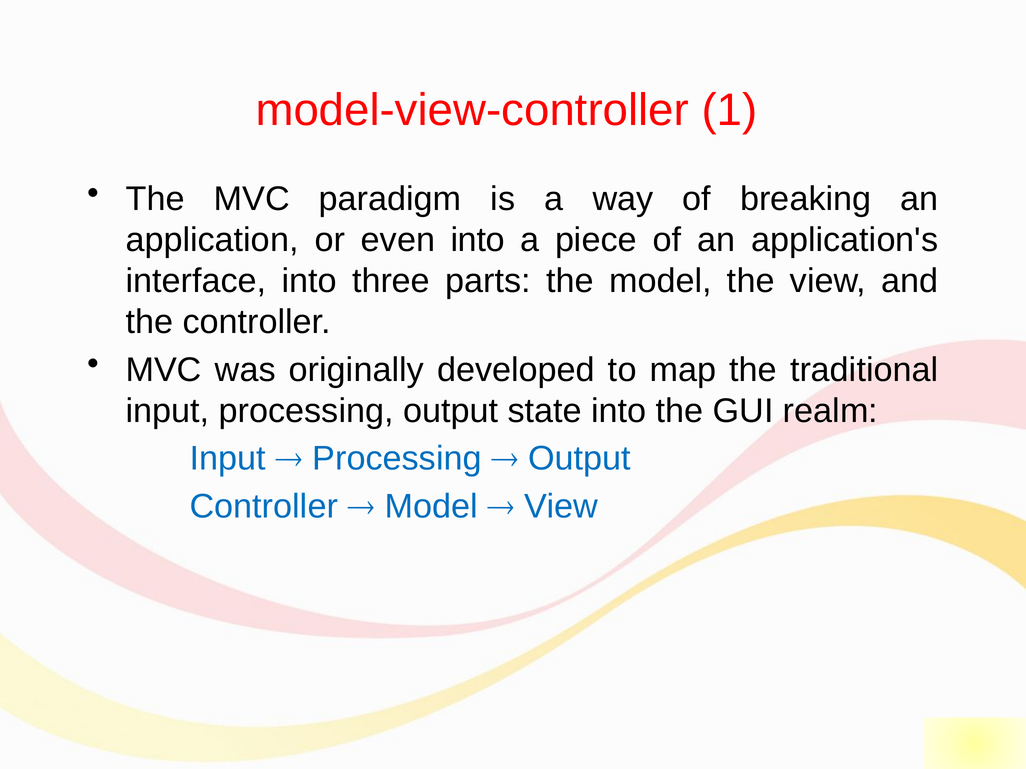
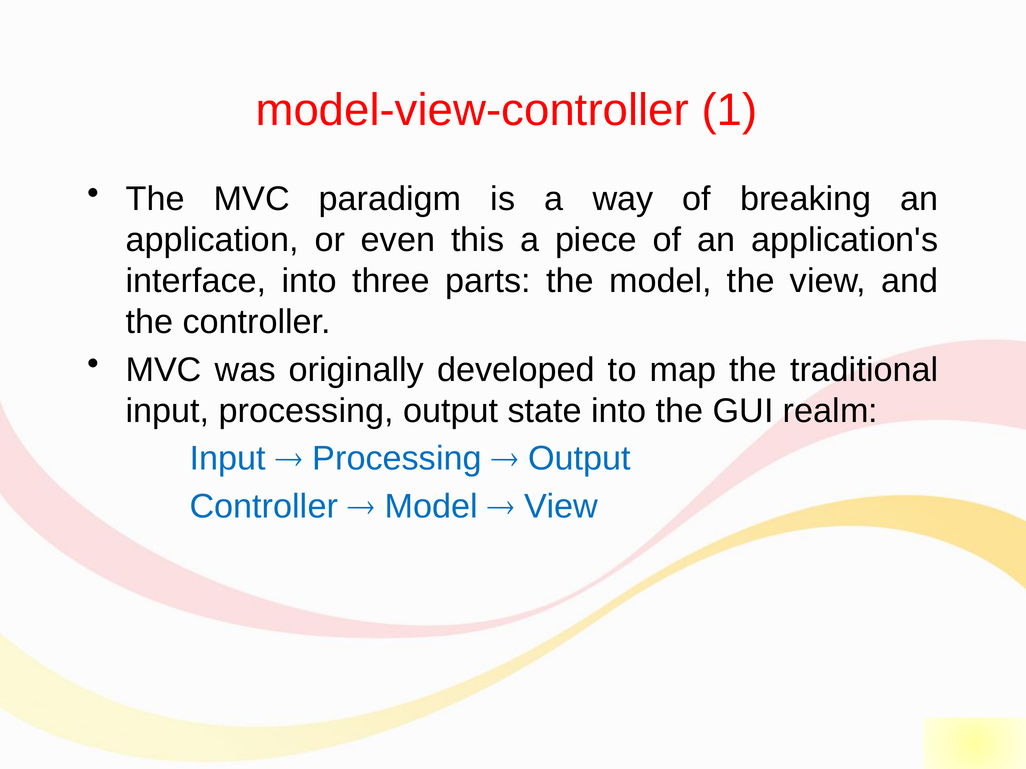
even into: into -> this
